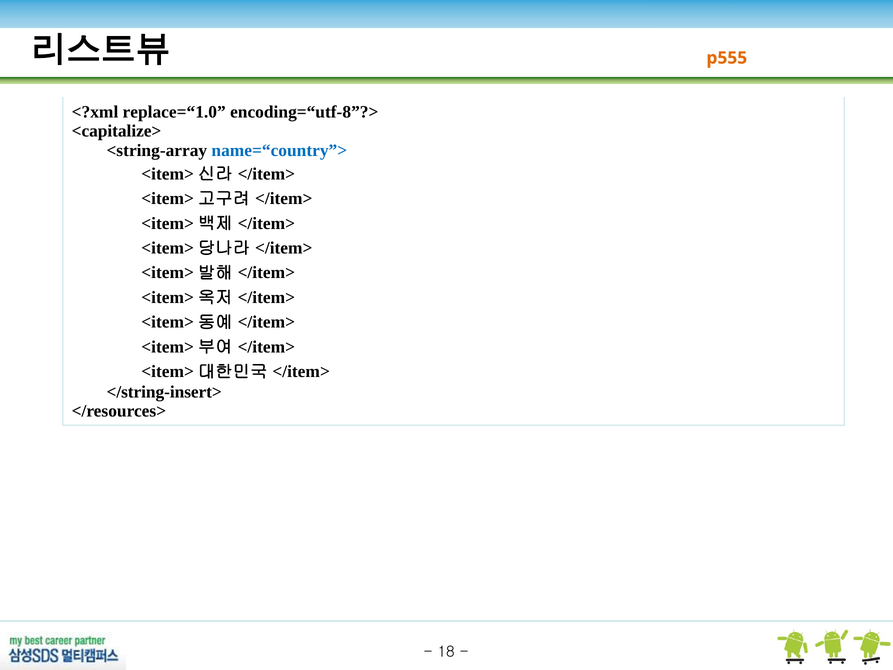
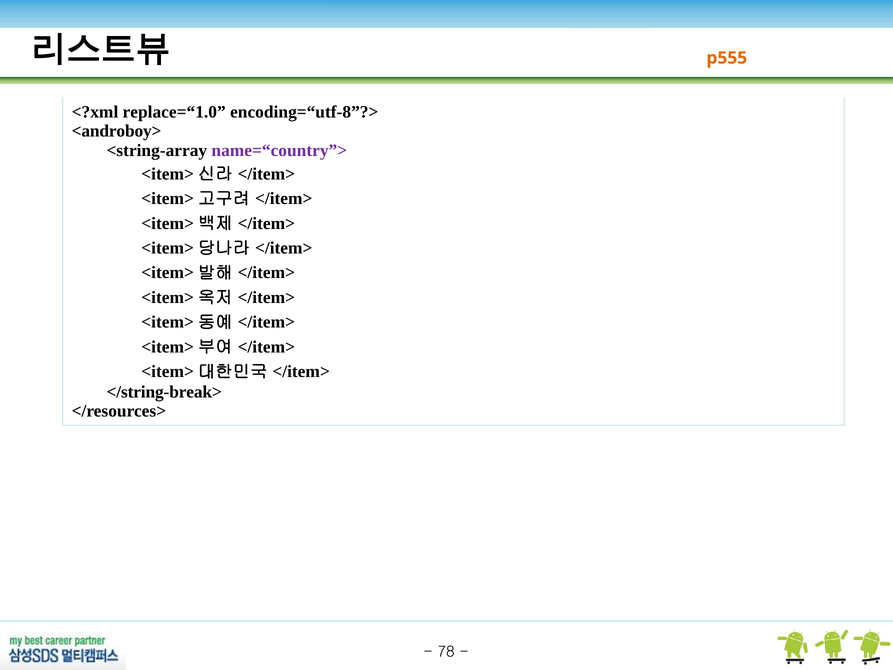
<capitalize>: <capitalize> -> <androboy>
name=“country”> colour: blue -> purple
</string-insert>: </string-insert> -> </string-break>
18: 18 -> 78
